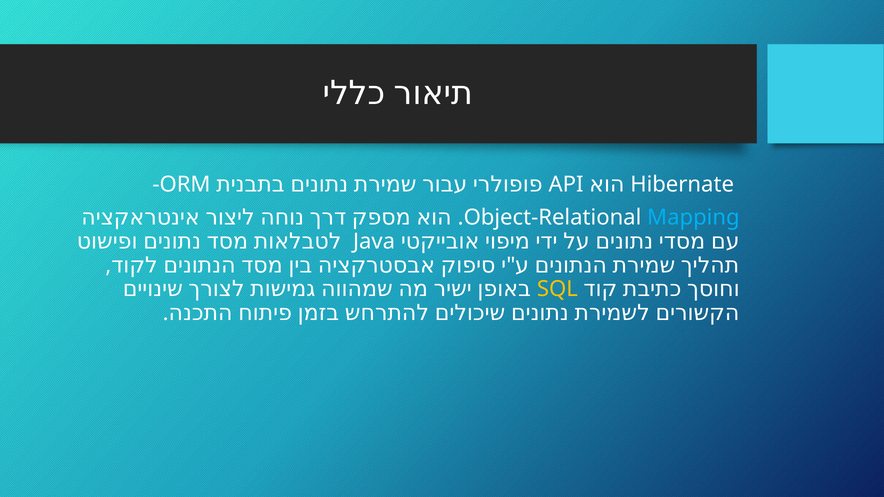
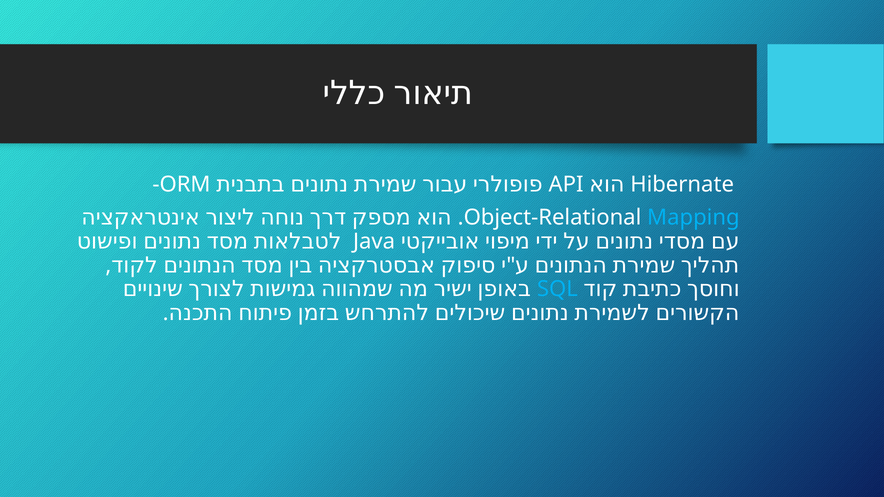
SQL colour: yellow -> light blue
